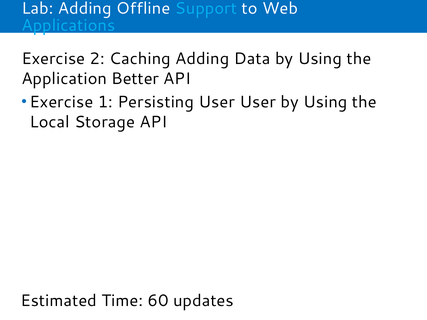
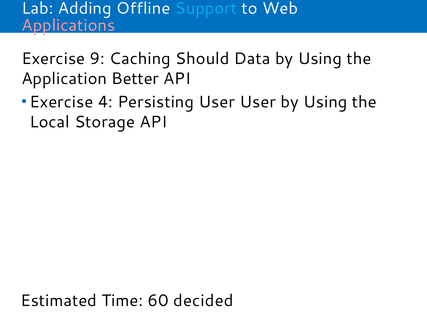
Applications colour: light blue -> pink
2: 2 -> 9
Caching Adding: Adding -> Should
1: 1 -> 4
updates: updates -> decided
